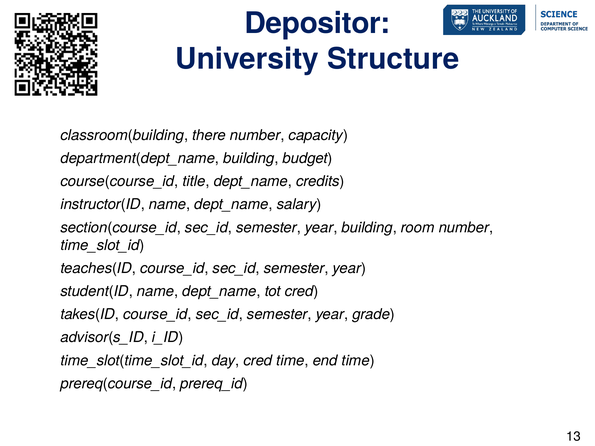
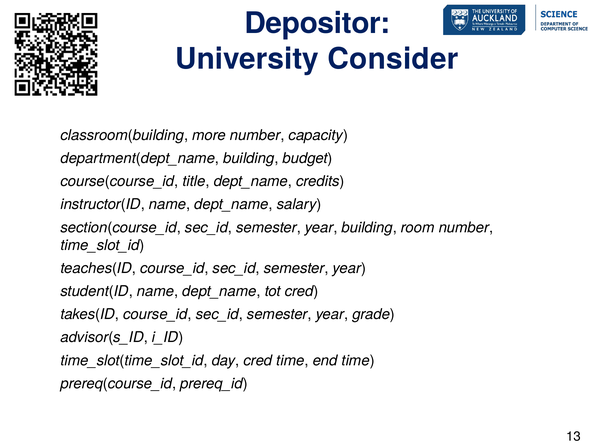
Structure: Structure -> Consider
there: there -> more
